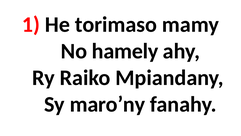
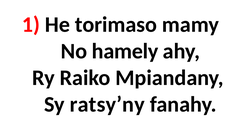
maro’ny: maro’ny -> ratsy’ny
